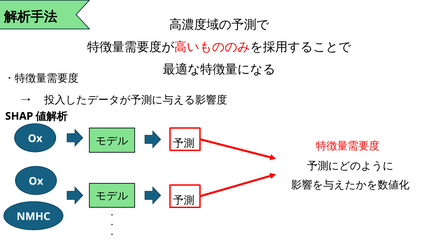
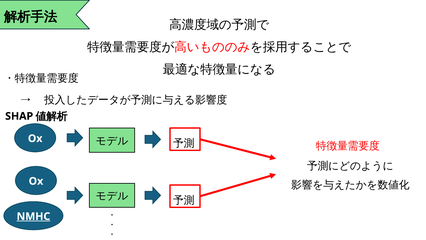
NMHC underline: none -> present
